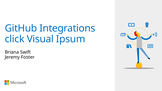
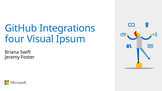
click: click -> four
